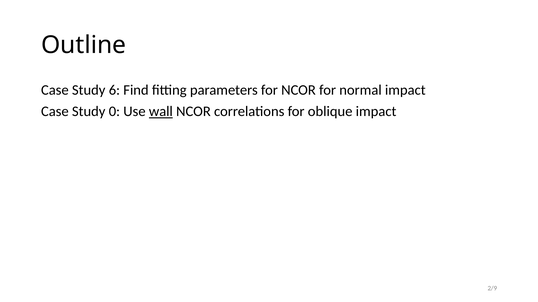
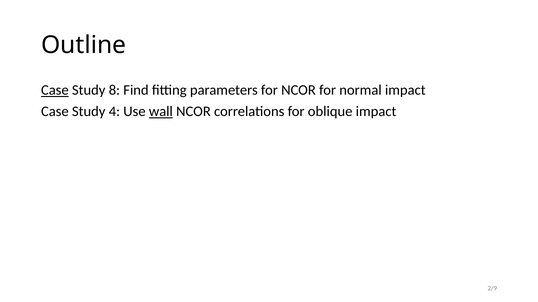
Case at (55, 90) underline: none -> present
6: 6 -> 8
0: 0 -> 4
